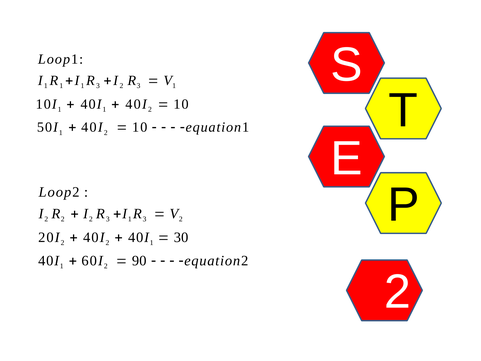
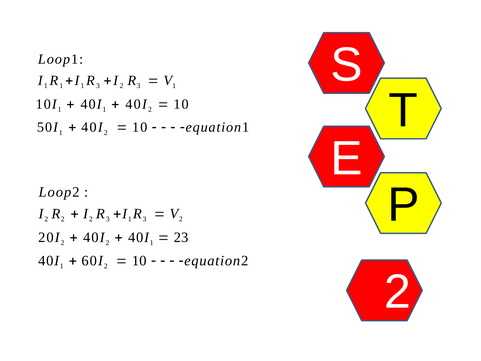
30: 30 -> 23
90 at (139, 261): 90 -> 10
